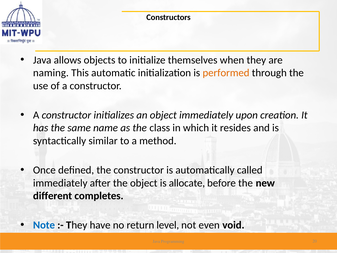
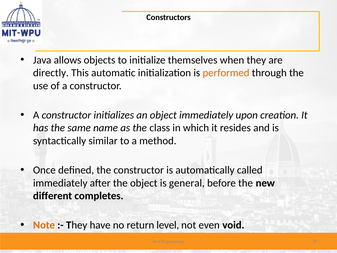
naming: naming -> directly
allocate: allocate -> general
Note colour: blue -> orange
